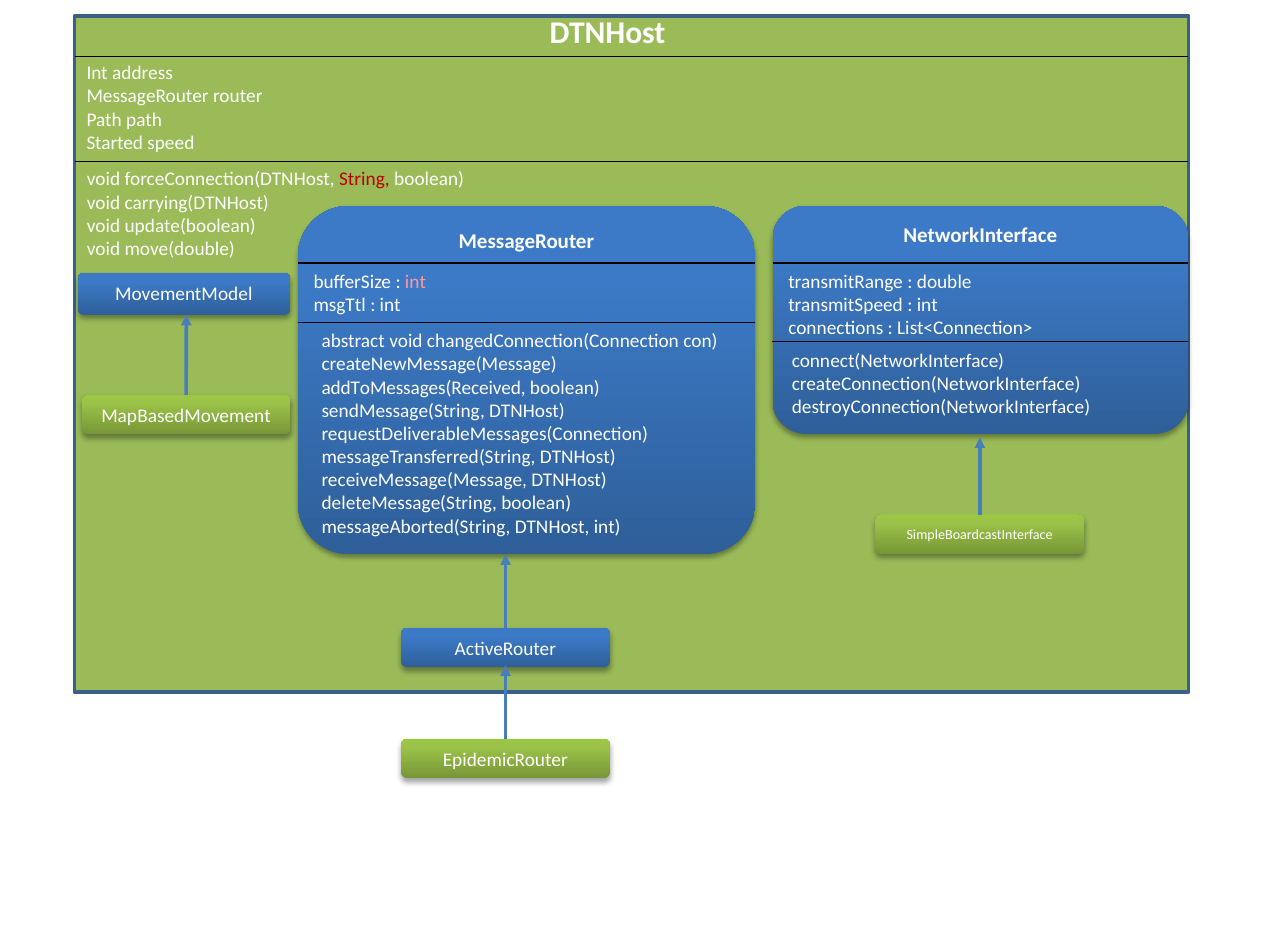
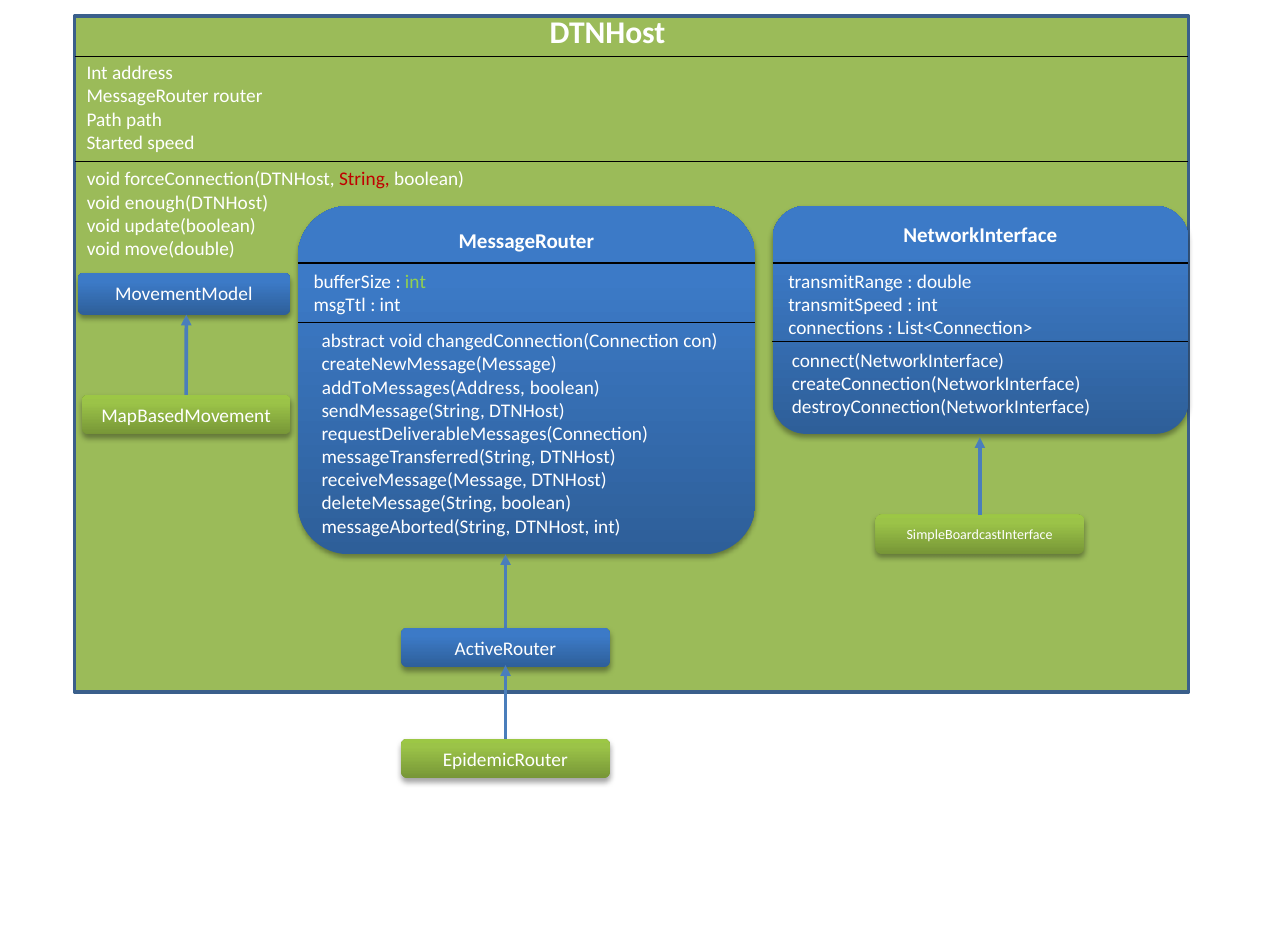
carrying(DTNHost: carrying(DTNHost -> enough(DTNHost
int at (415, 282) colour: pink -> light green
addToMessages(Received: addToMessages(Received -> addToMessages(Address
